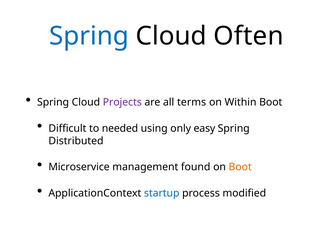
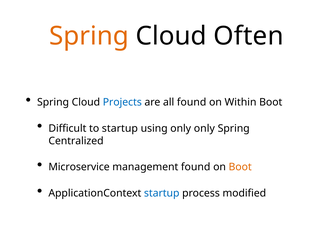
Spring at (89, 36) colour: blue -> orange
Projects colour: purple -> blue
all terms: terms -> found
to needed: needed -> startup
only easy: easy -> only
Distributed: Distributed -> Centralized
